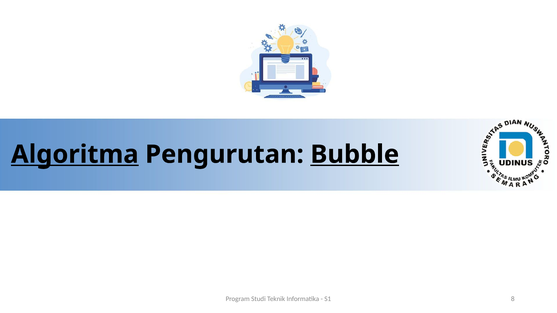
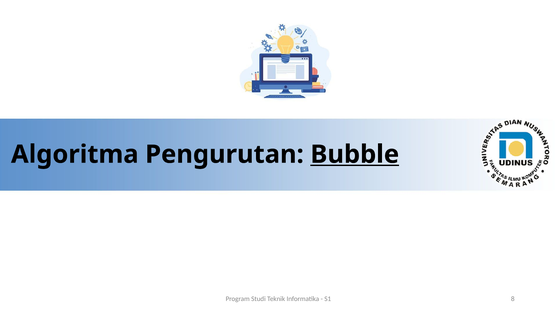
Algoritma underline: present -> none
